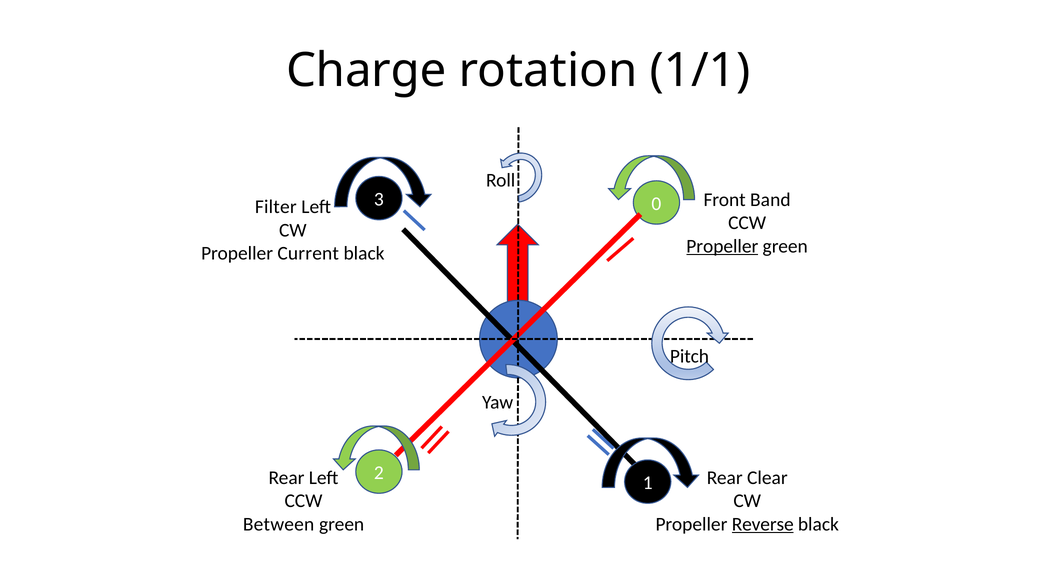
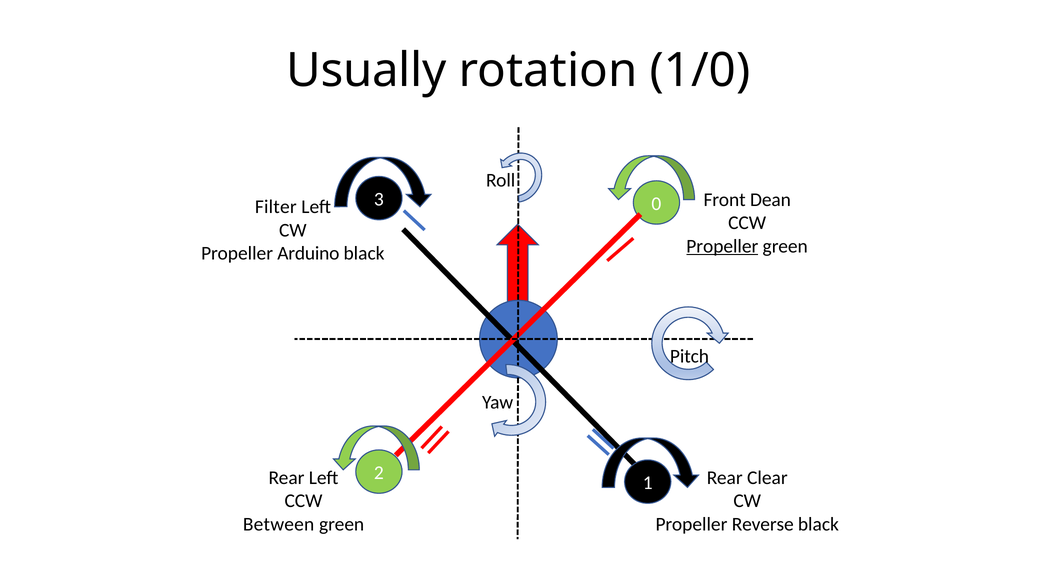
Charge: Charge -> Usually
1/1: 1/1 -> 1/0
Band: Band -> Dean
Current: Current -> Arduino
Reverse underline: present -> none
